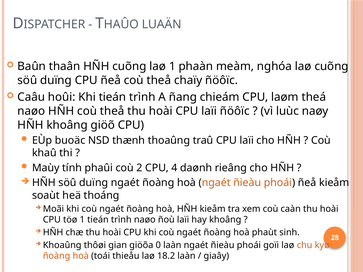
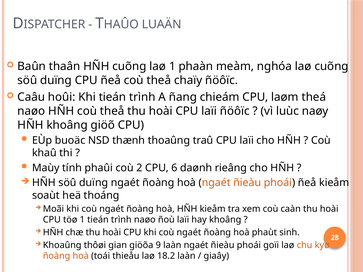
4: 4 -> 6
0: 0 -> 9
